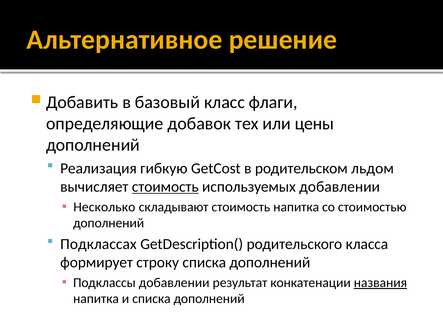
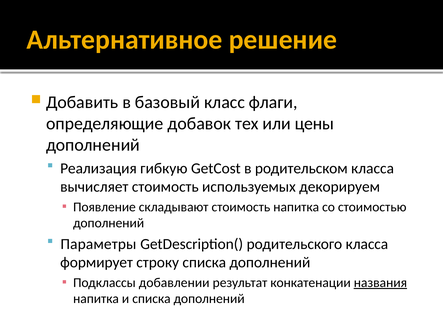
родительском льдом: льдом -> класса
стоимость at (165, 187) underline: present -> none
используемых добавлении: добавлении -> декорируем
Несколько: Несколько -> Появление
Подклассах: Подклассах -> Параметры
